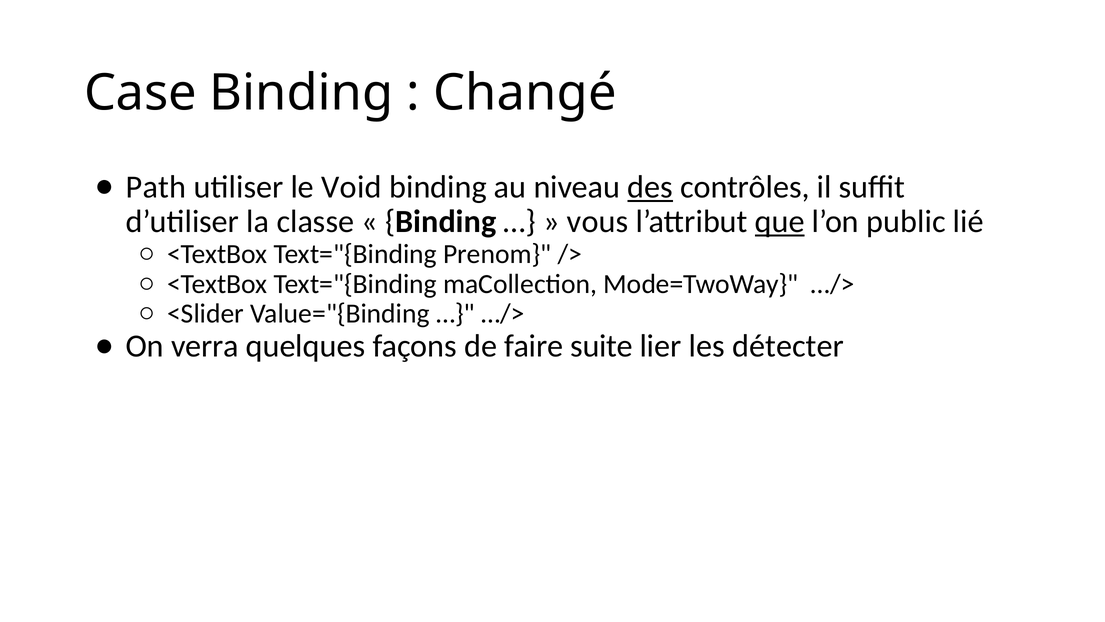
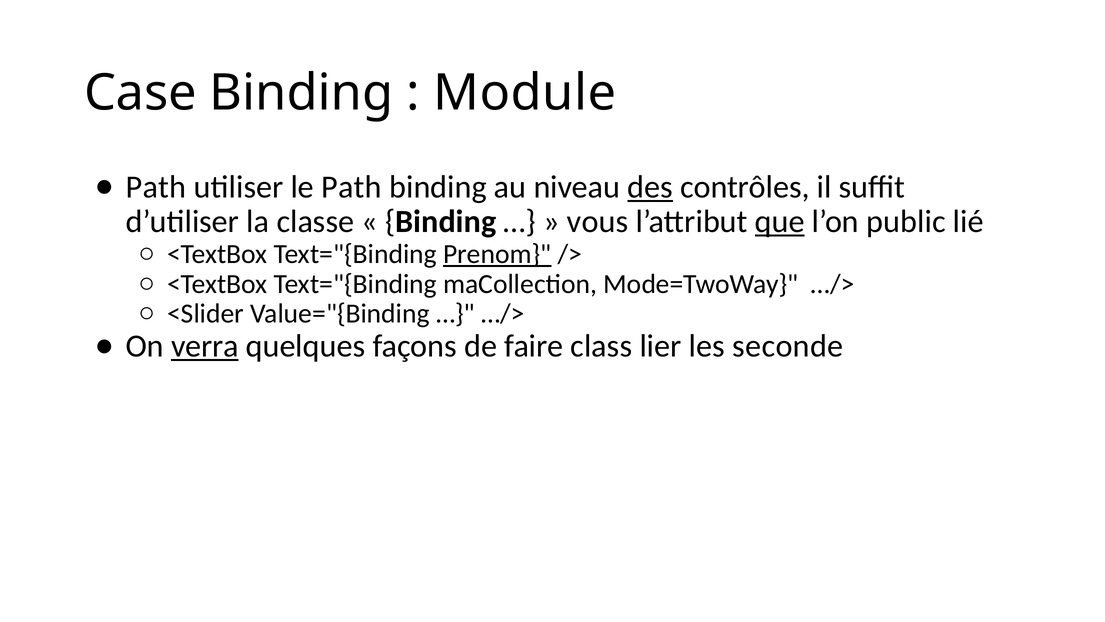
Changé: Changé -> Module
le Void: Void -> Path
Prenom underline: none -> present
verra underline: none -> present
suite: suite -> class
détecter: détecter -> seconde
